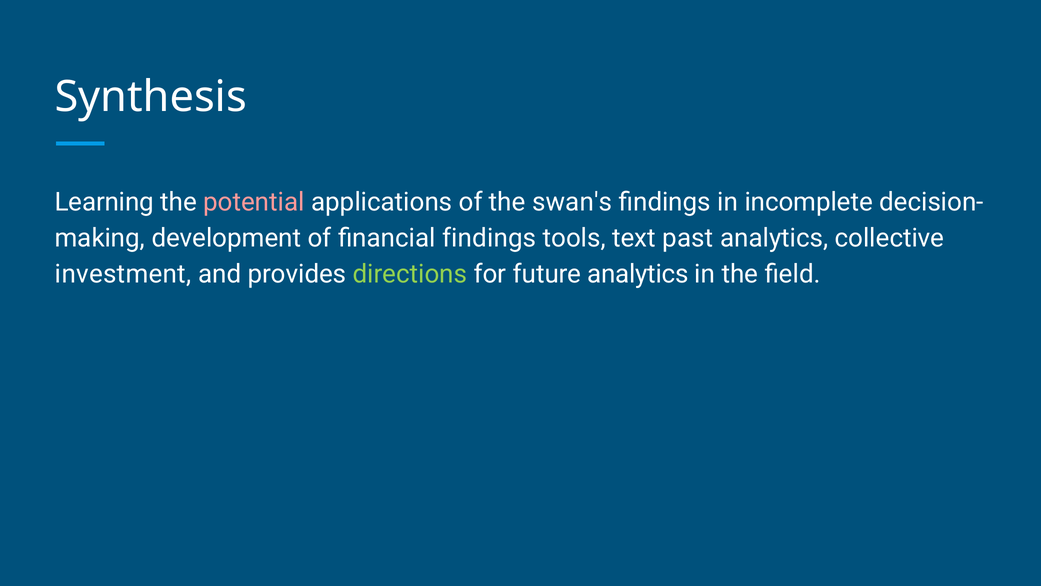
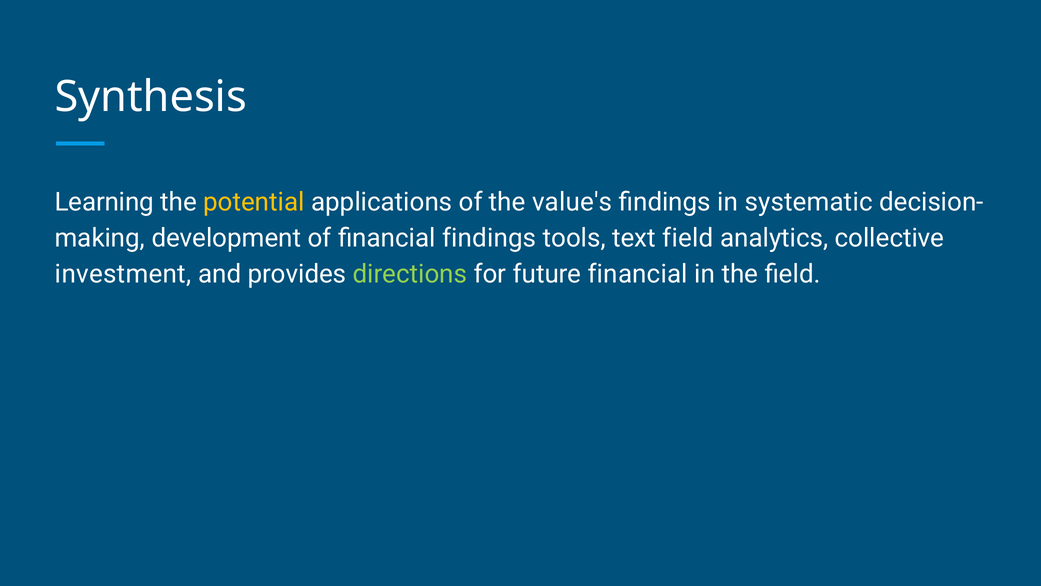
potential colour: pink -> yellow
swan's: swan's -> value's
incomplete: incomplete -> systematic
text past: past -> field
future analytics: analytics -> financial
